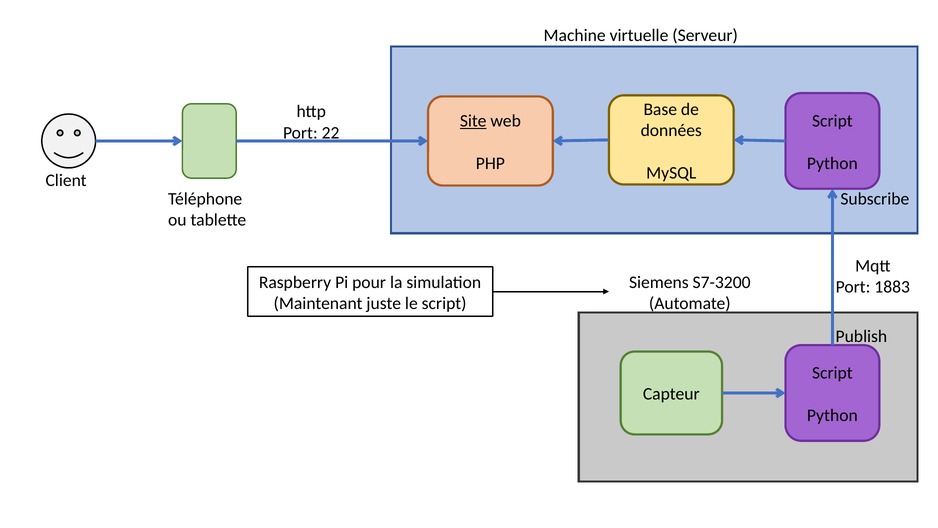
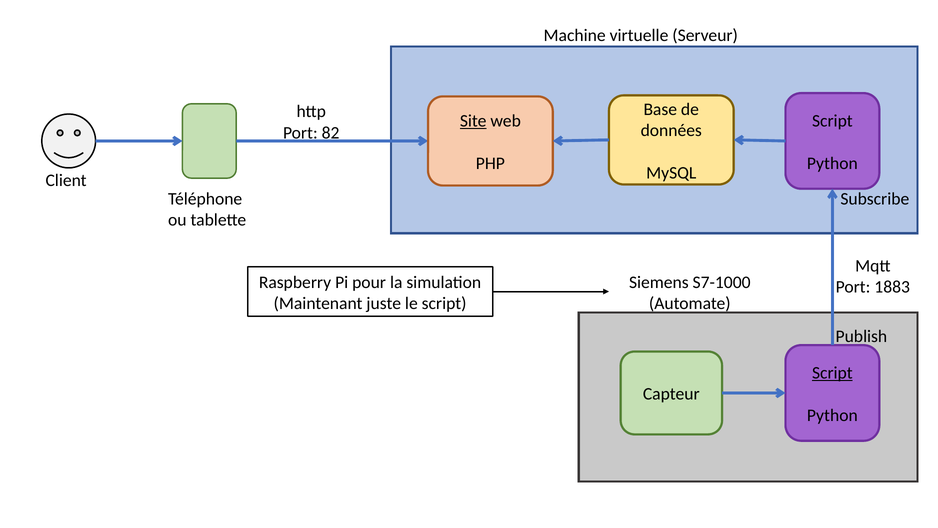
22: 22 -> 82
S7-3200: S7-3200 -> S7-1000
Script at (832, 373) underline: none -> present
